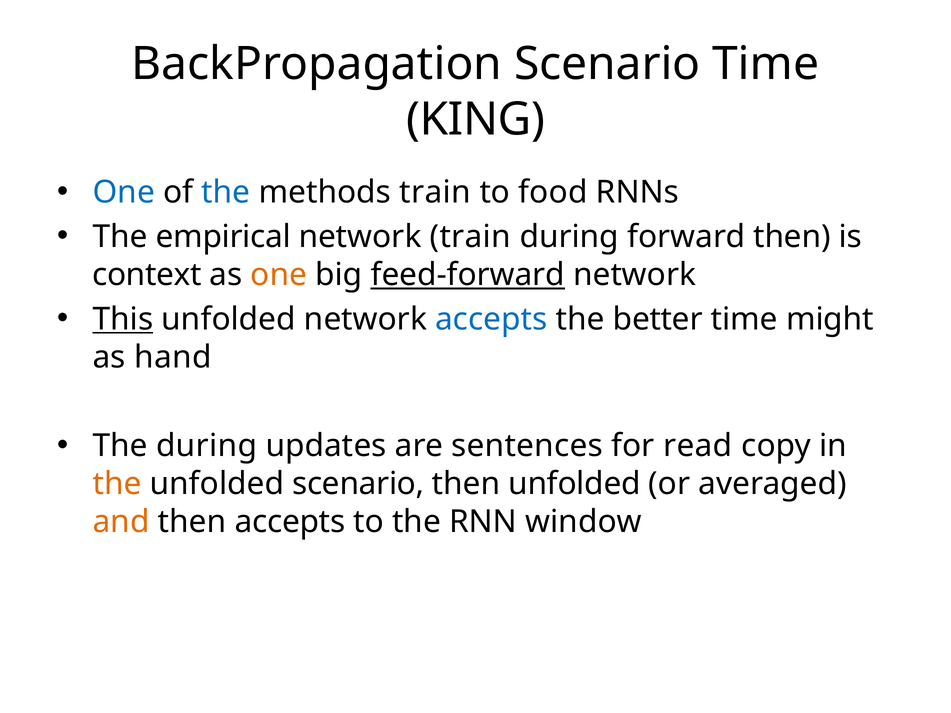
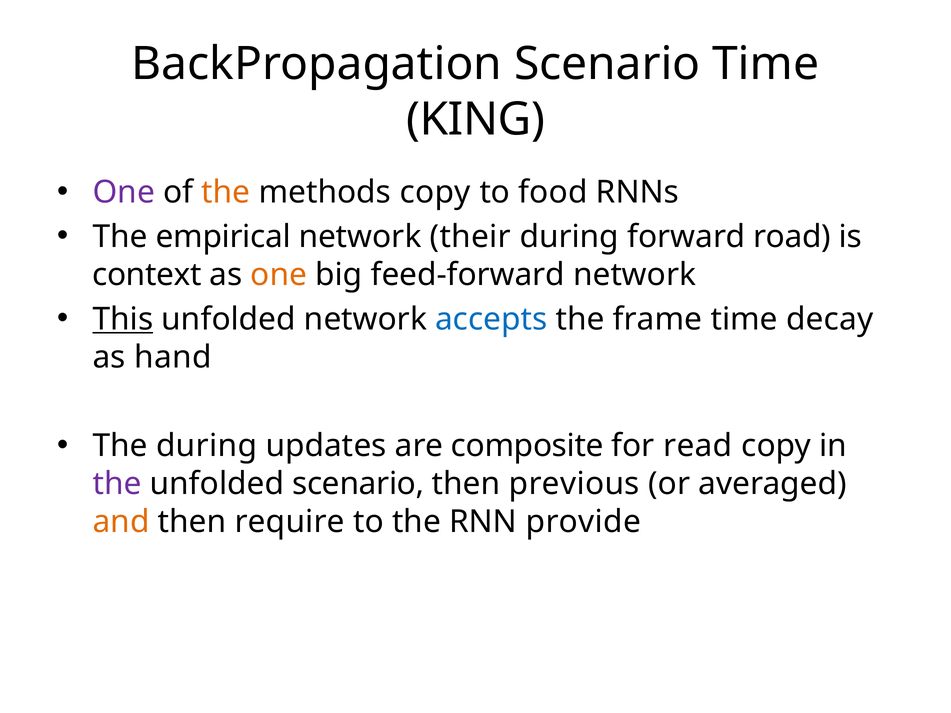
One at (124, 192) colour: blue -> purple
the at (226, 192) colour: blue -> orange
methods train: train -> copy
network train: train -> their
forward then: then -> road
feed-forward underline: present -> none
better: better -> frame
might: might -> decay
sentences: sentences -> composite
the at (117, 484) colour: orange -> purple
then unfolded: unfolded -> previous
then accepts: accepts -> require
window: window -> provide
